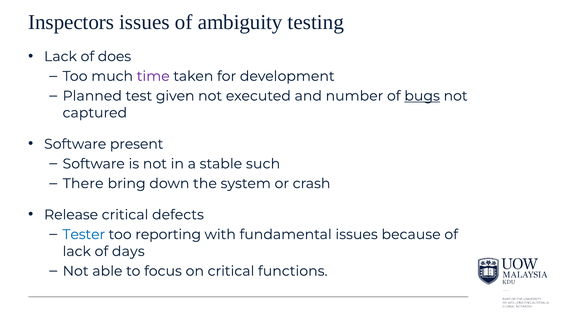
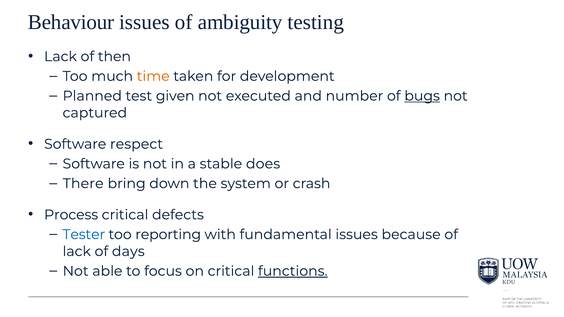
Inspectors: Inspectors -> Behaviour
does: does -> then
time colour: purple -> orange
present: present -> respect
such: such -> does
Release: Release -> Process
functions underline: none -> present
